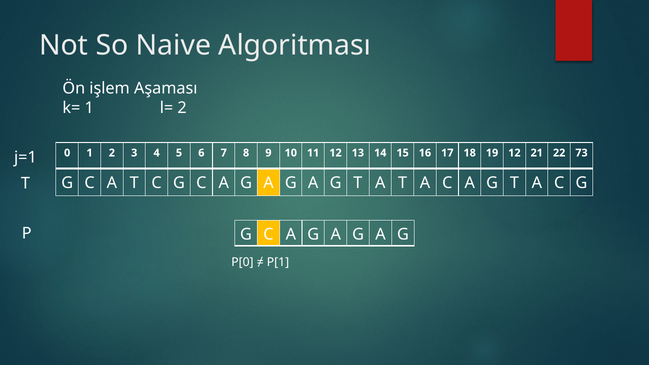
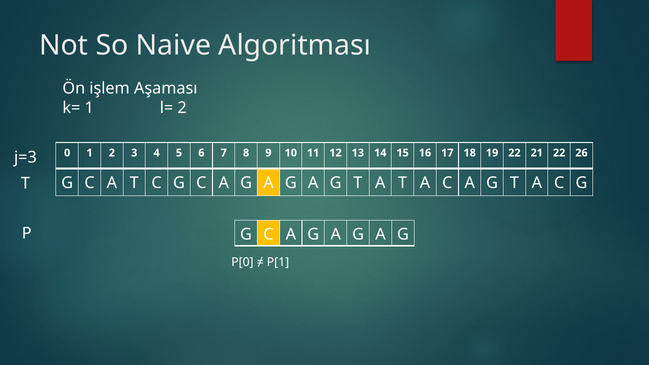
19 12: 12 -> 22
73: 73 -> 26
j=1: j=1 -> j=3
